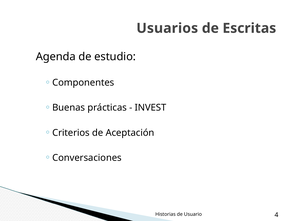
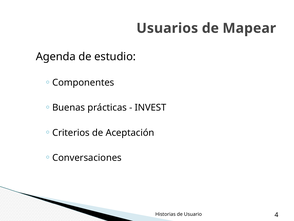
Escritas: Escritas -> Mapear
